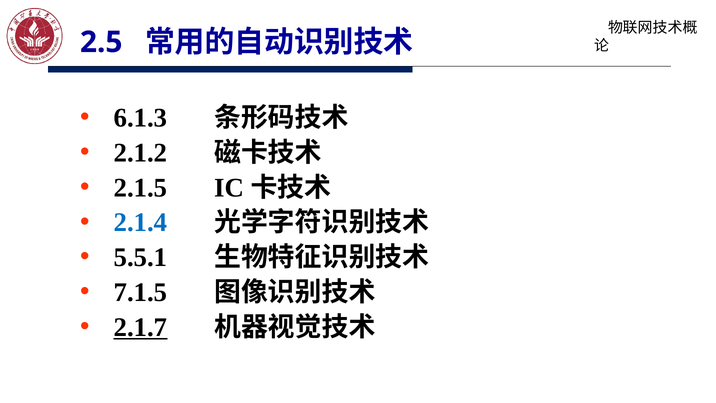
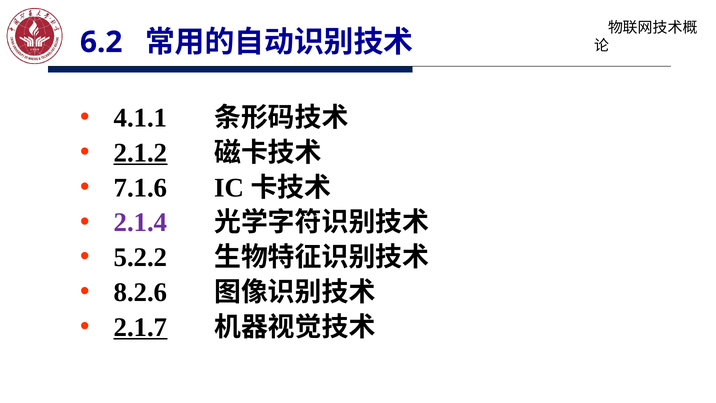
2.5: 2.5 -> 6.2
6.1.3: 6.1.3 -> 4.1.1
2.1.2 underline: none -> present
2.1.5: 2.1.5 -> 7.1.6
2.1.4 colour: blue -> purple
5.5.1: 5.5.1 -> 5.2.2
7.1.5: 7.1.5 -> 8.2.6
